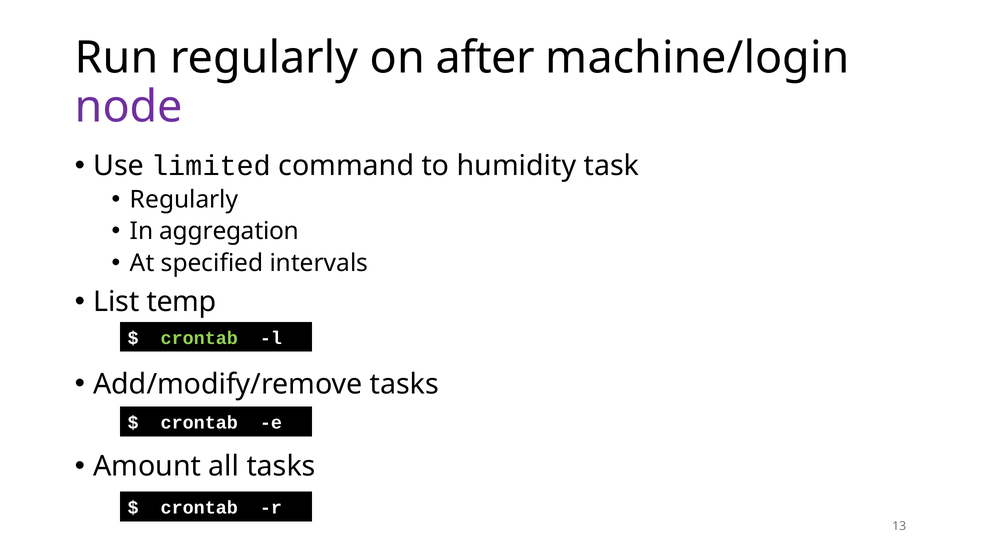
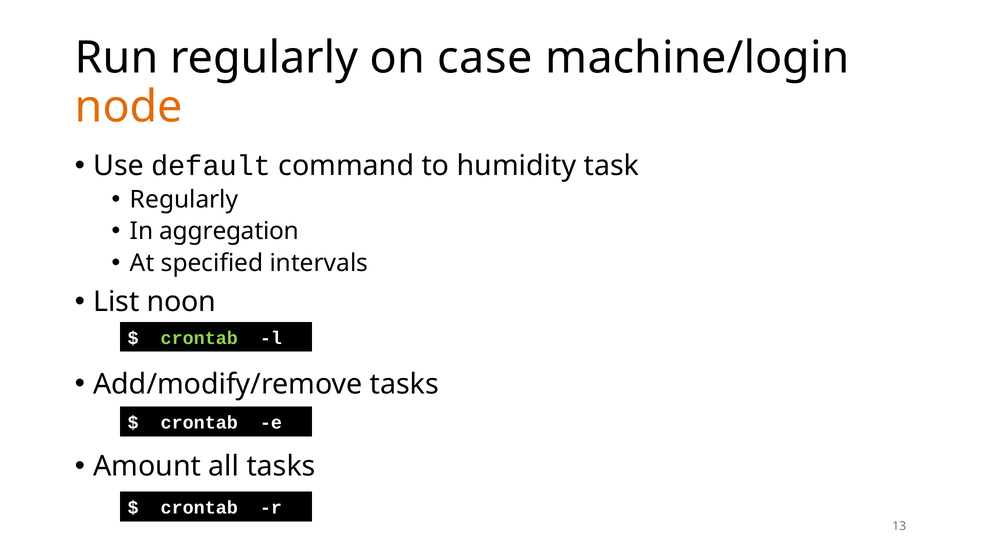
after: after -> case
node colour: purple -> orange
limited: limited -> default
temp: temp -> noon
